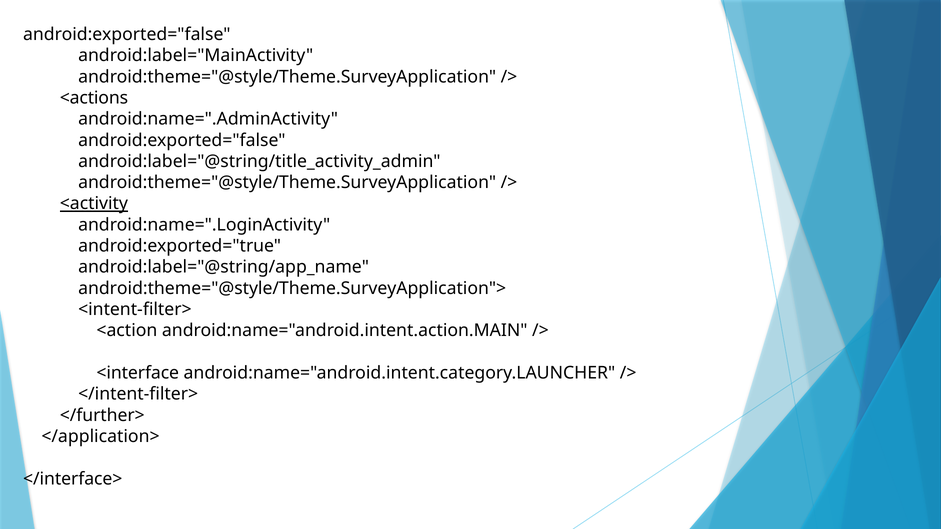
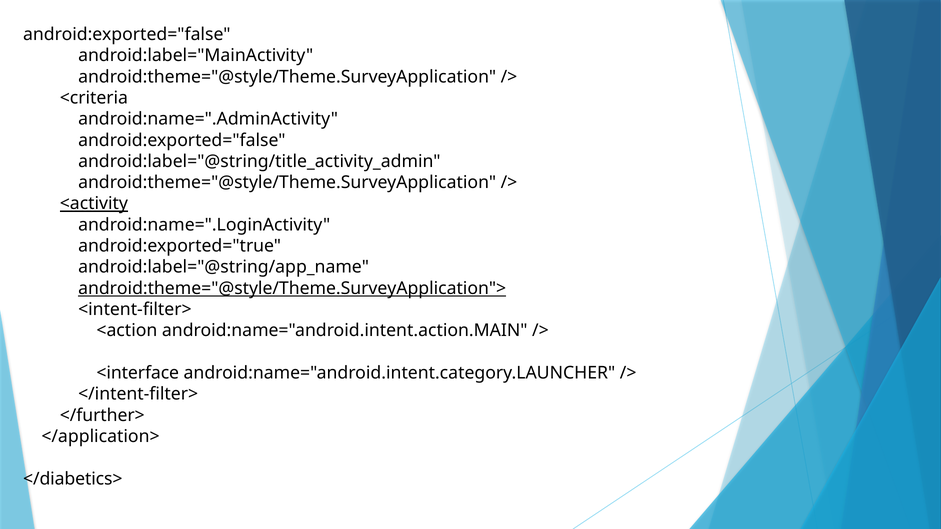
<actions: <actions -> <criteria
android:theme="@style/Theme.SurveyApplication"> underline: none -> present
</interface>: </interface> -> </diabetics>
